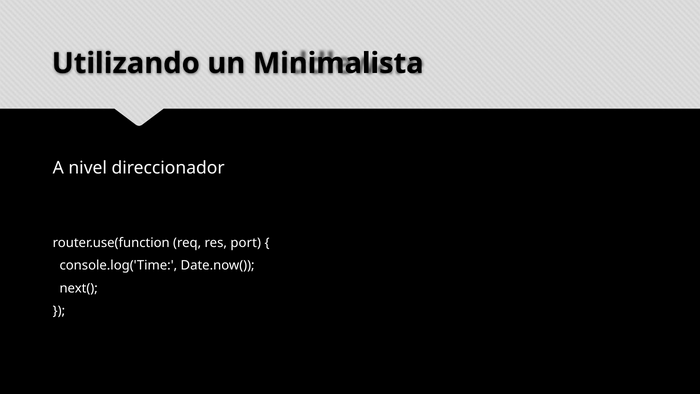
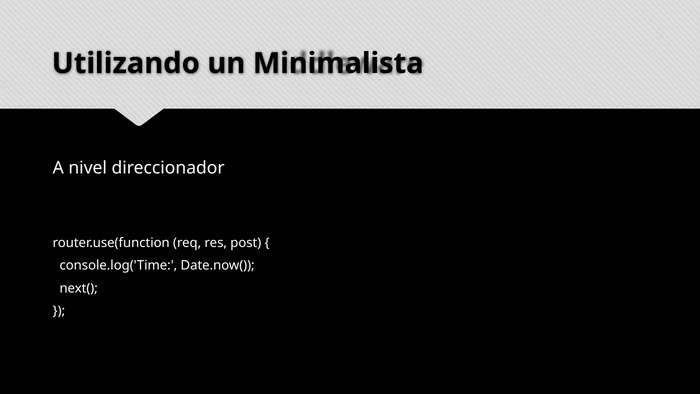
port: port -> post
